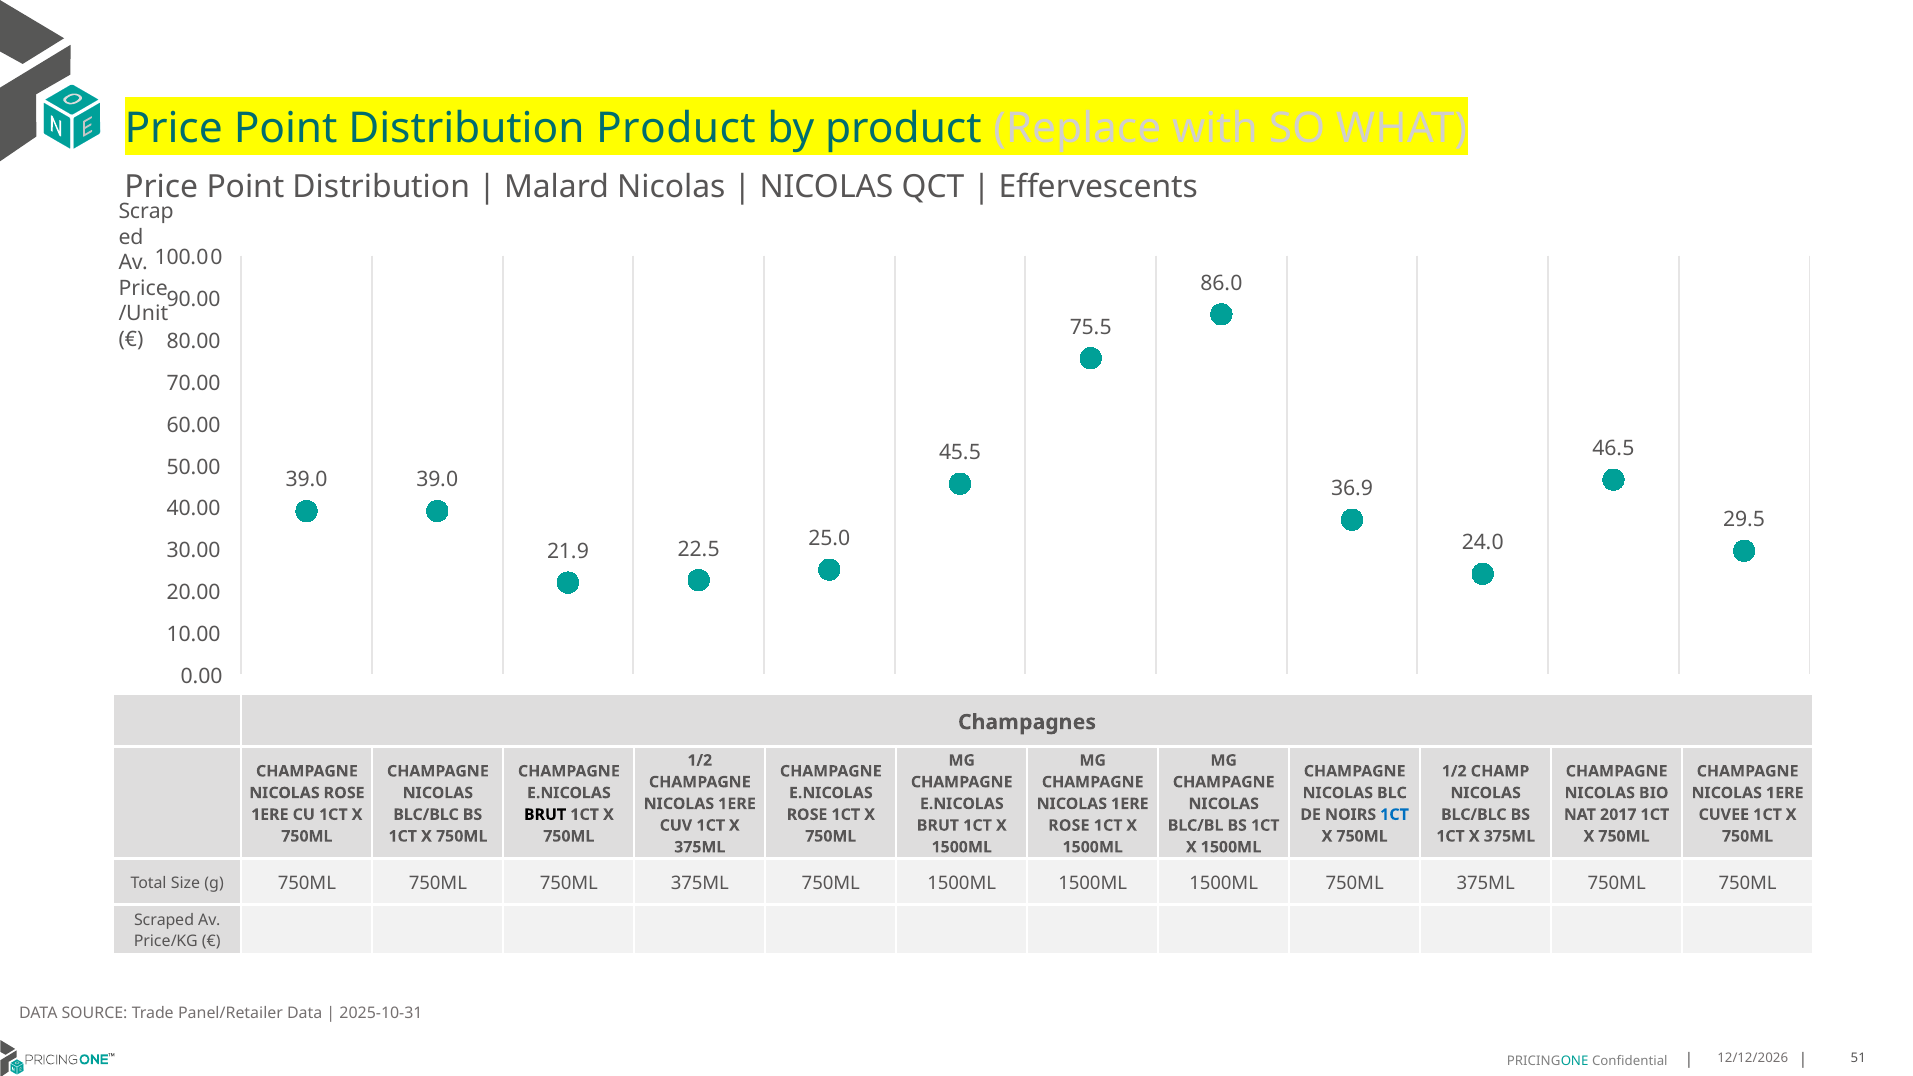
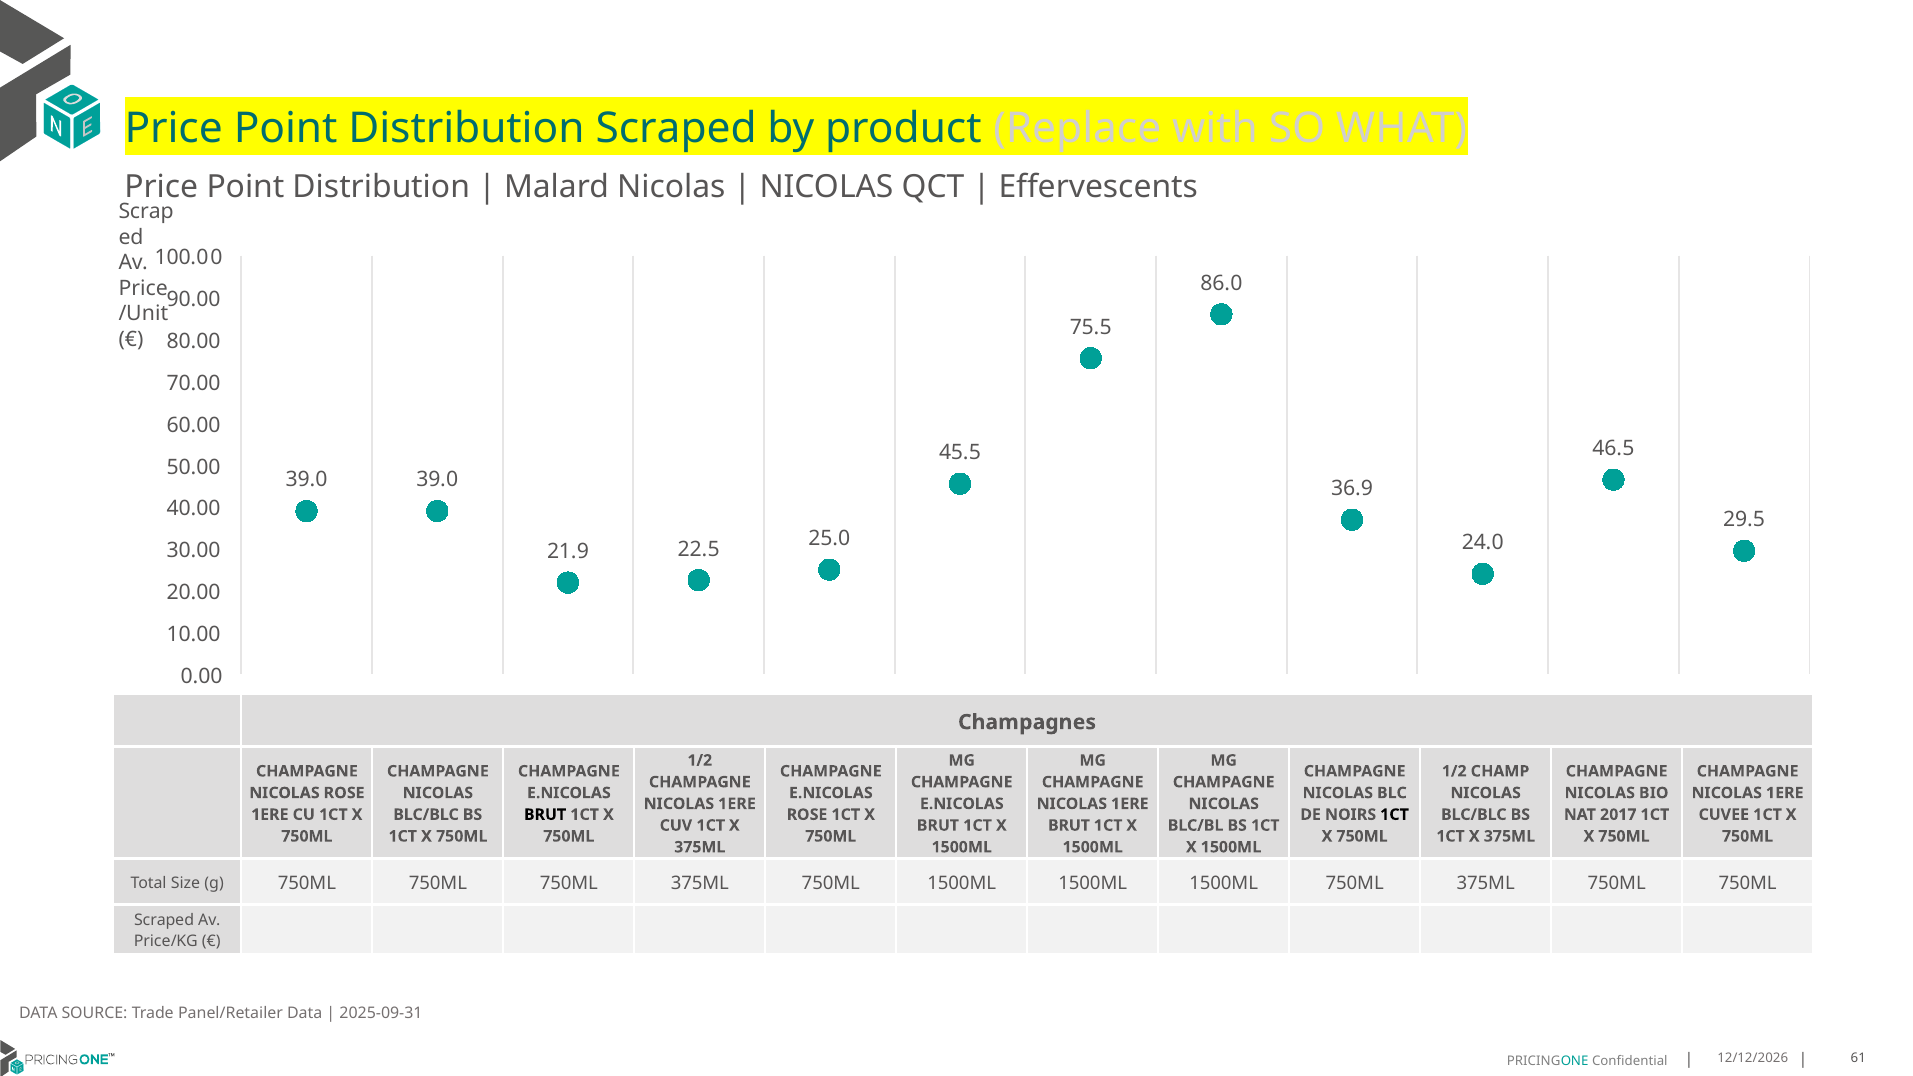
Distribution Product: Product -> Scraped
1CT at (1394, 815) colour: blue -> black
ROSE at (1069, 826): ROSE -> BRUT
2025-10-31: 2025-10-31 -> 2025-09-31
51: 51 -> 61
